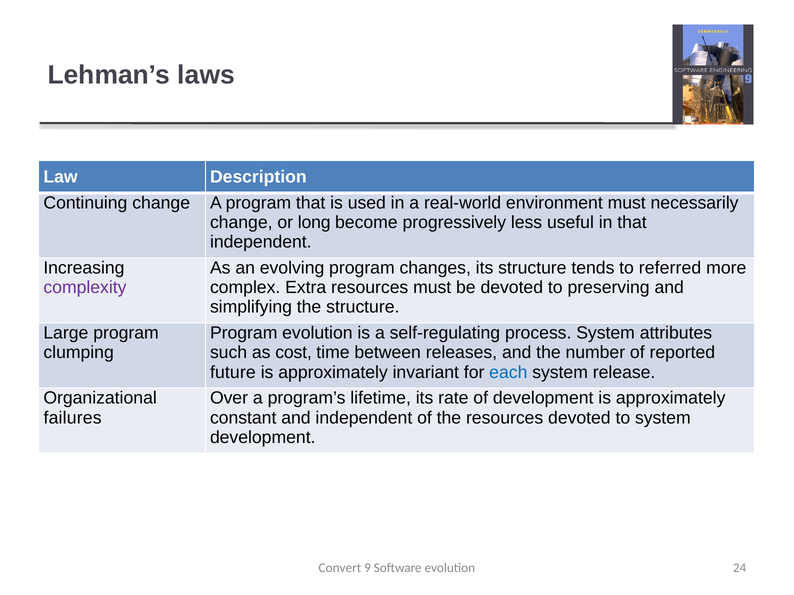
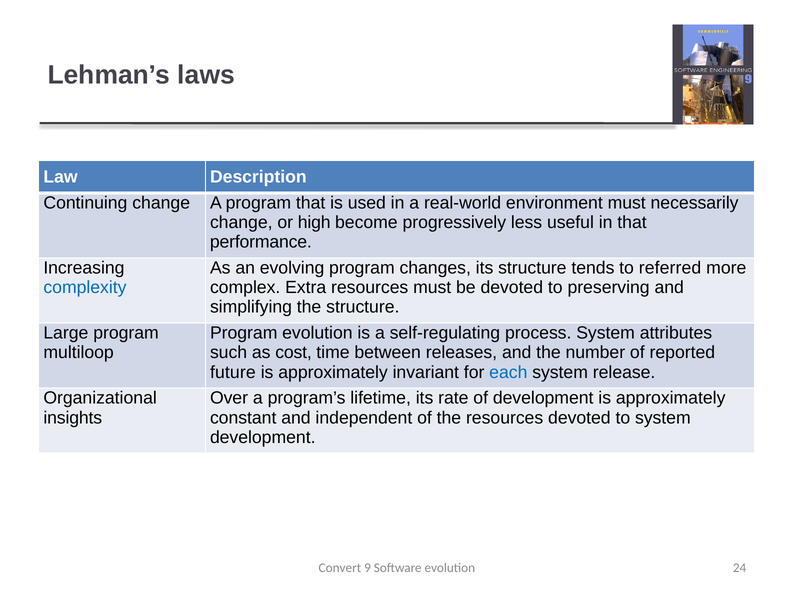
long: long -> high
independent at (261, 242): independent -> performance
complexity colour: purple -> blue
clumping: clumping -> multiloop
failures: failures -> insights
